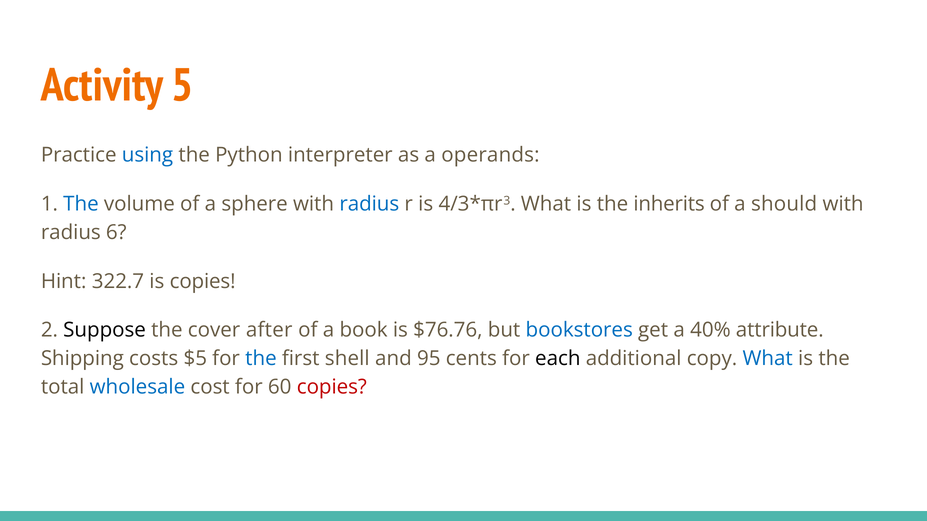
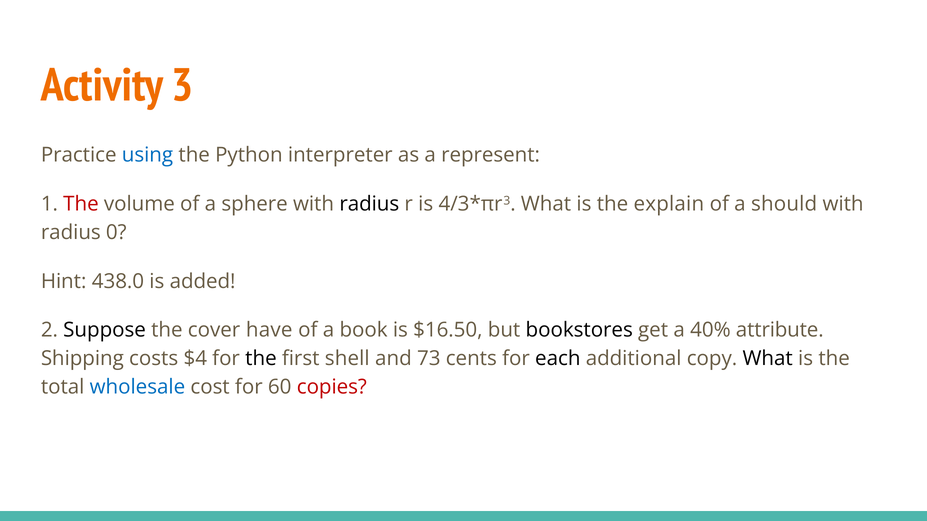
5: 5 -> 3
operands: operands -> represent
The at (81, 204) colour: blue -> red
radius at (369, 204) colour: blue -> black
inherits: inherits -> explain
6: 6 -> 0
322.7: 322.7 -> 438.0
is copies: copies -> added
after: after -> have
$76.76: $76.76 -> $16.50
bookstores colour: blue -> black
$5: $5 -> $4
the at (261, 359) colour: blue -> black
95: 95 -> 73
What at (768, 359) colour: blue -> black
